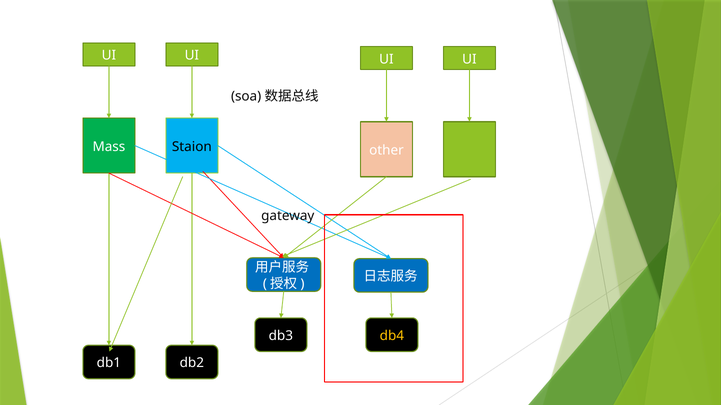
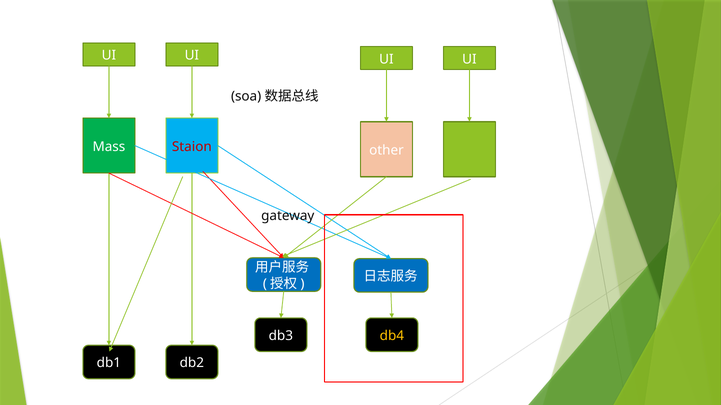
Staion colour: black -> red
